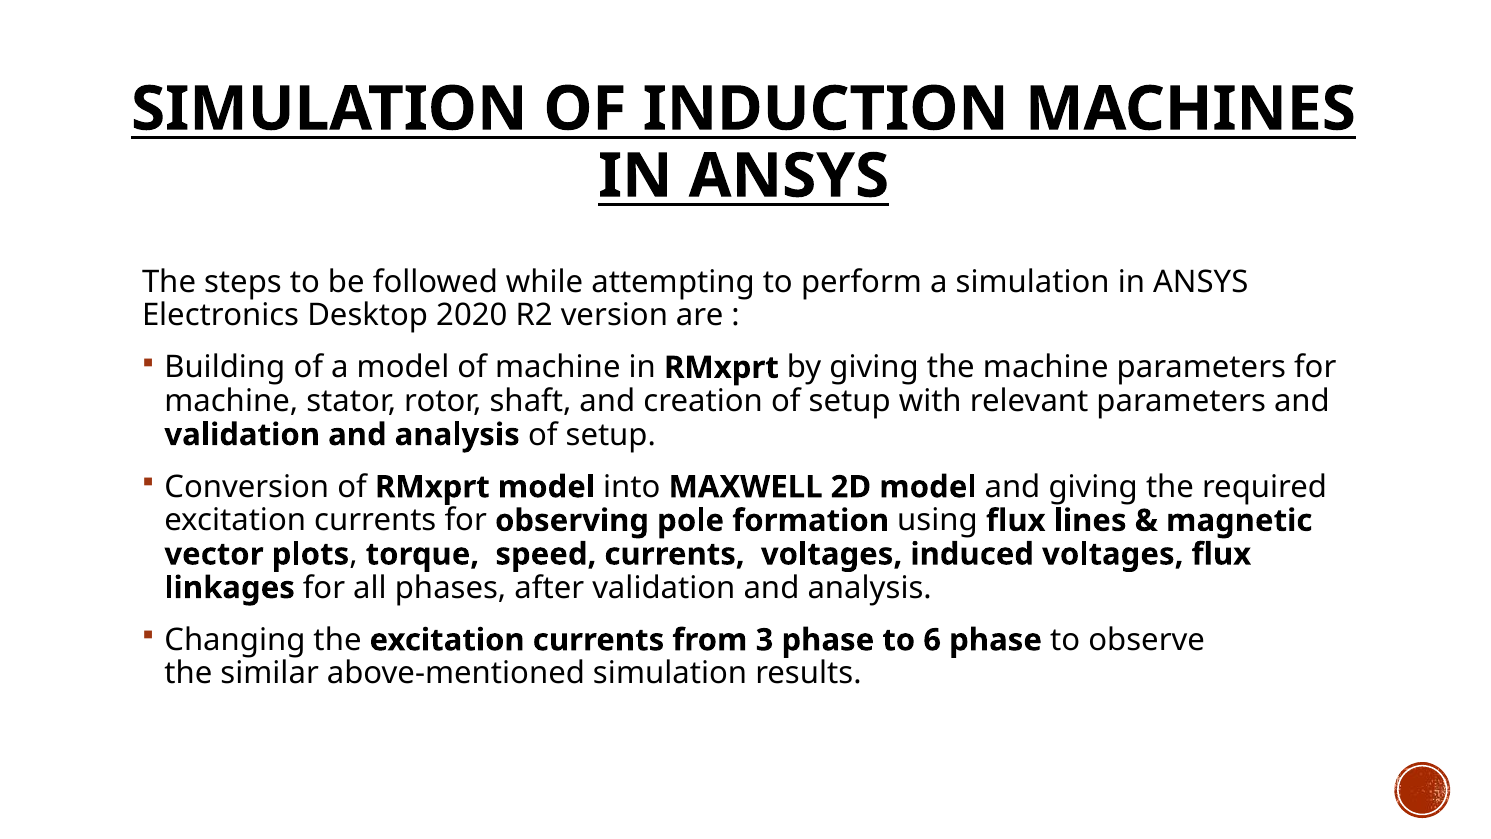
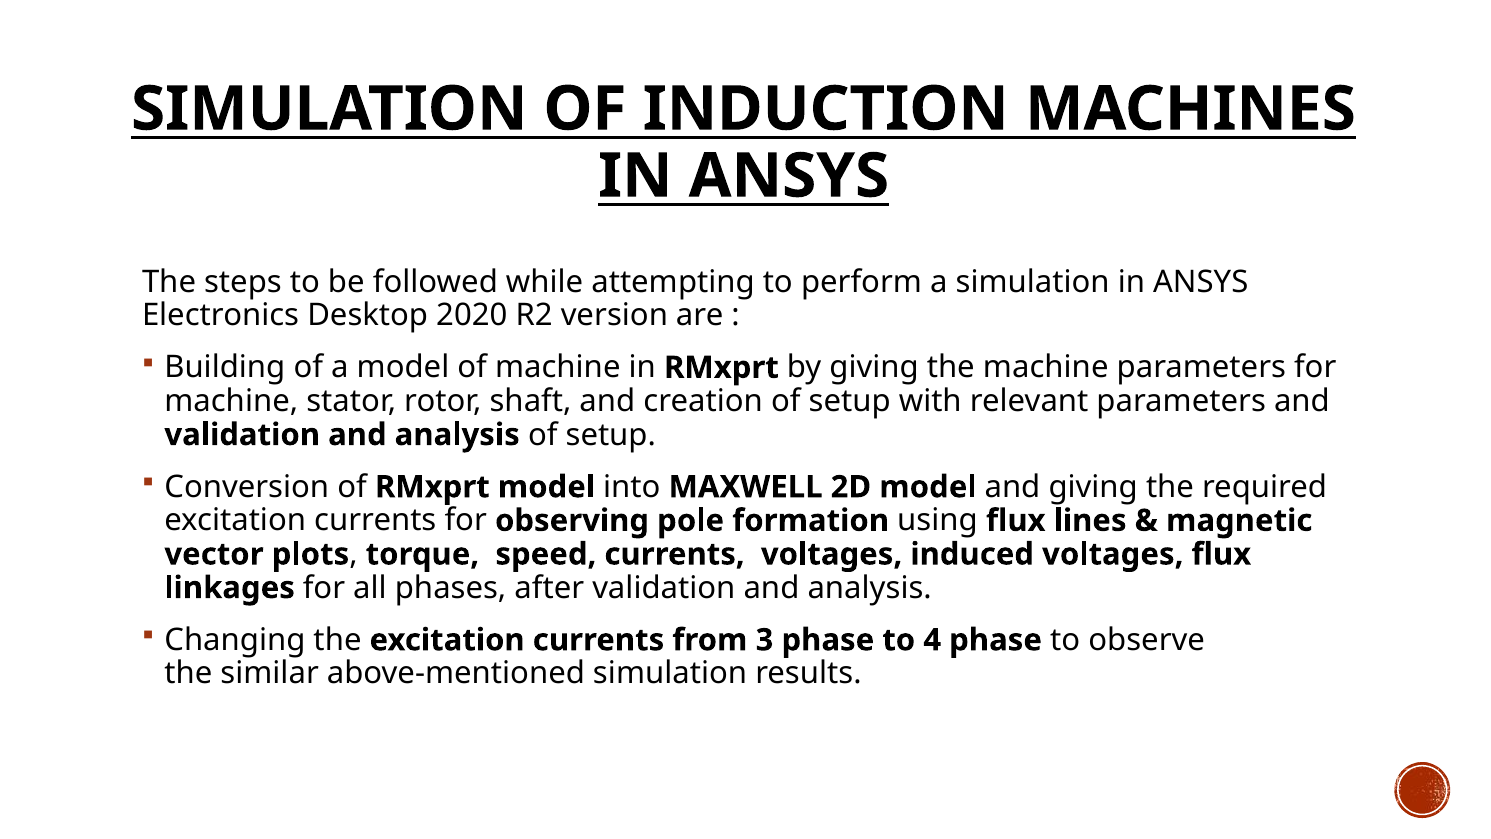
6: 6 -> 4
